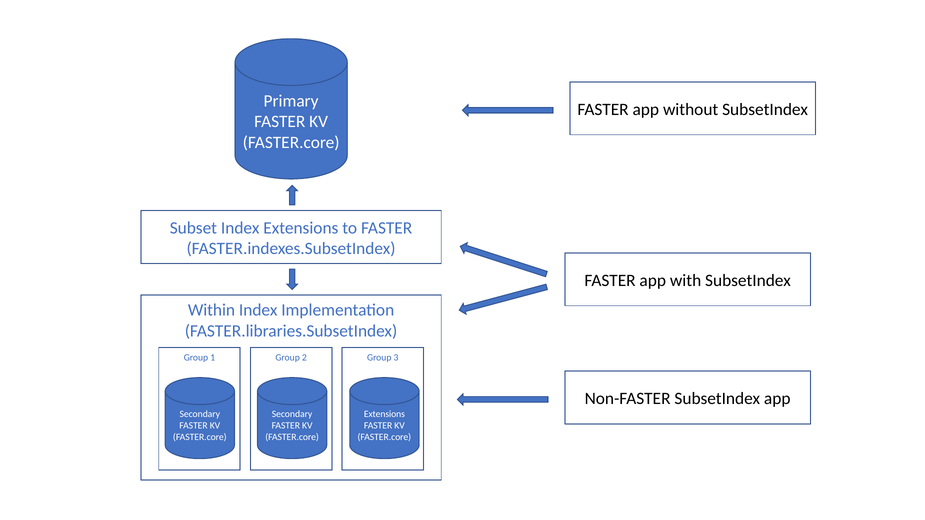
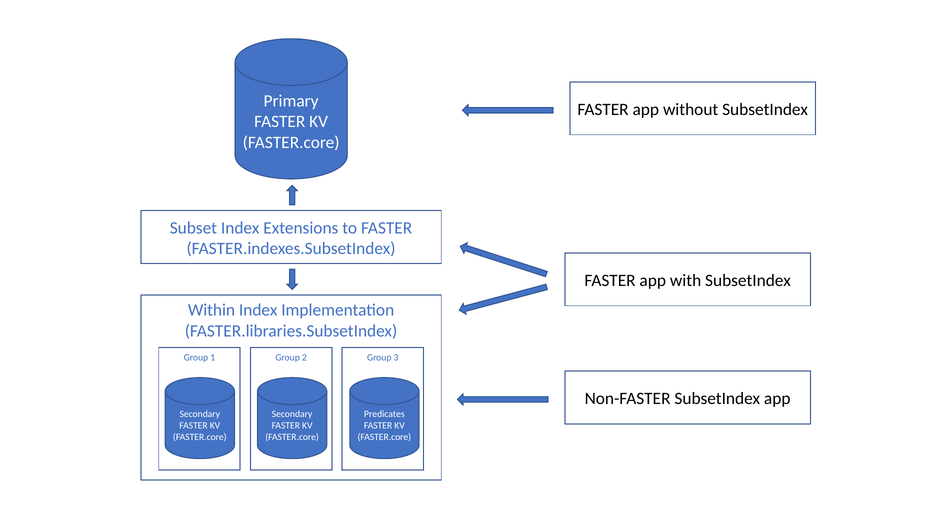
Extensions at (384, 414): Extensions -> Predicates
